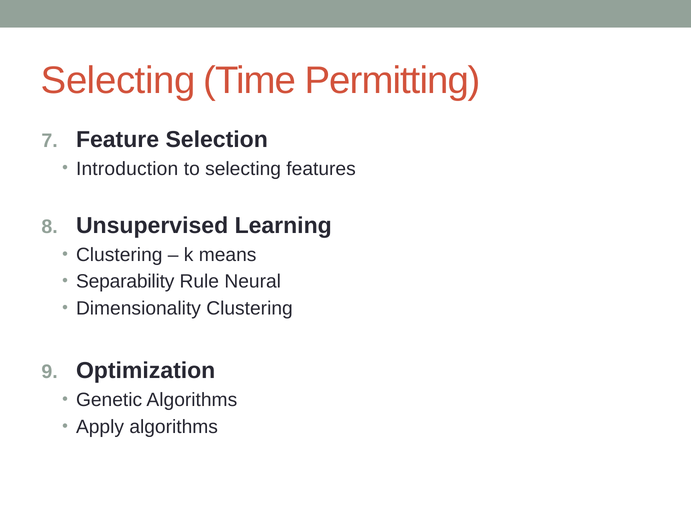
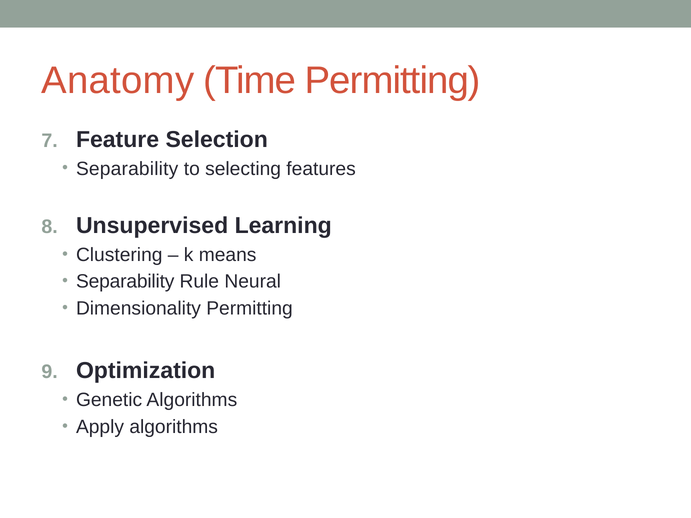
Selecting at (118, 80): Selecting -> Anatomy
Introduction at (127, 169): Introduction -> Separability
Dimensionality Clustering: Clustering -> Permitting
